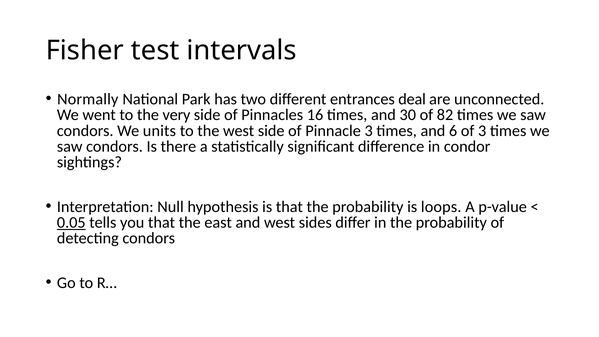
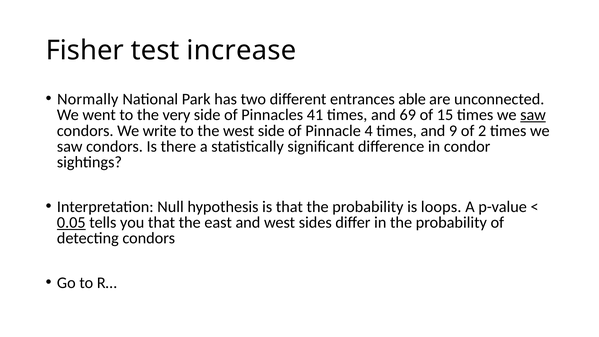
intervals: intervals -> increase
deal: deal -> able
16: 16 -> 41
30: 30 -> 69
82: 82 -> 15
saw at (533, 115) underline: none -> present
units: units -> write
Pinnacle 3: 3 -> 4
6: 6 -> 9
of 3: 3 -> 2
